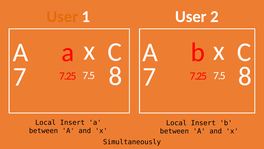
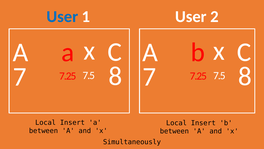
User at (62, 17) colour: orange -> blue
